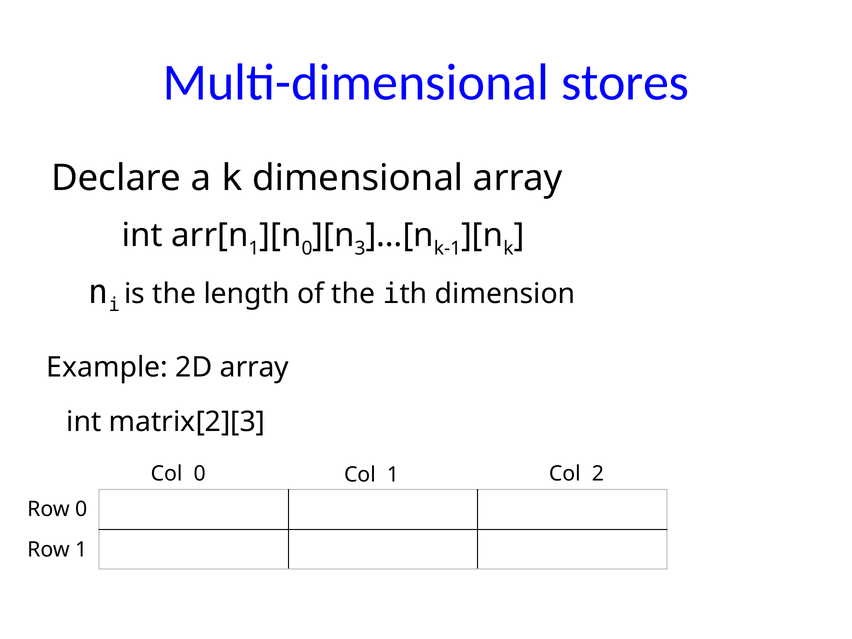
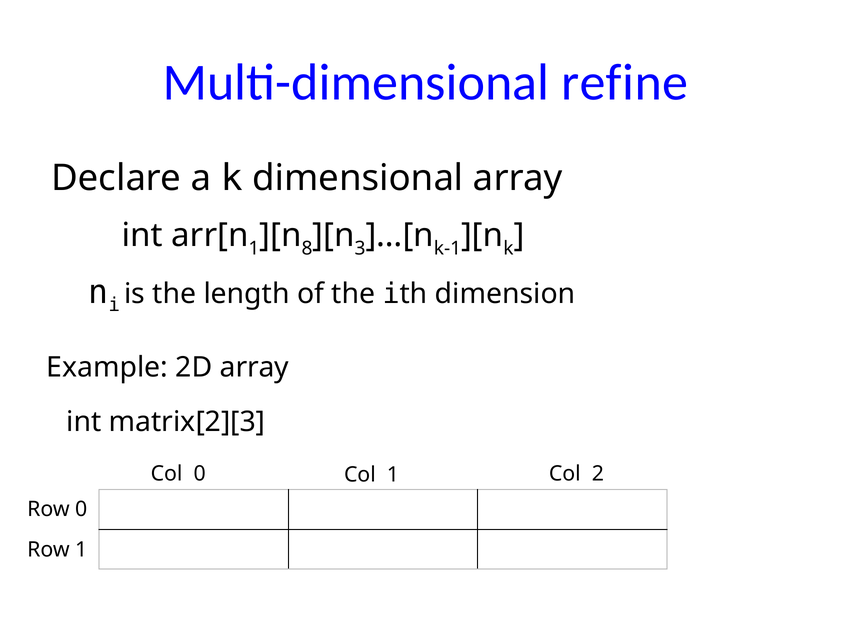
stores: stores -> refine
0 at (307, 248): 0 -> 8
